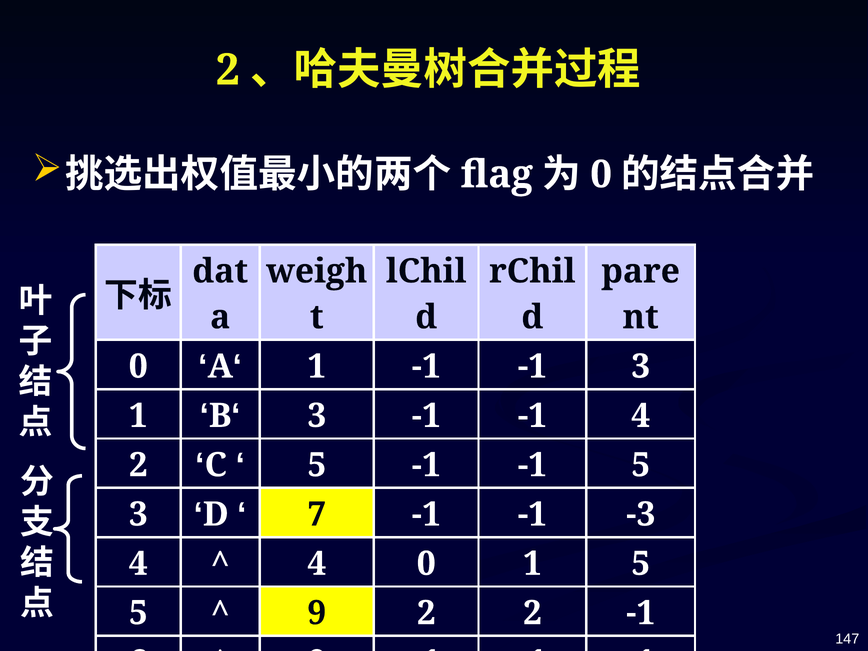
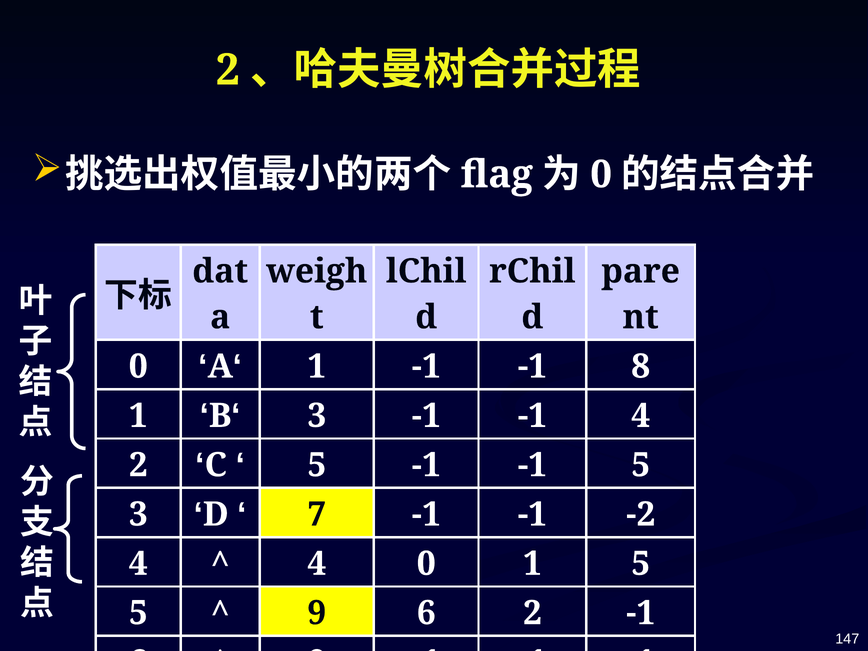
-1 3: 3 -> 8
-3: -3 -> -2
9 2: 2 -> 6
